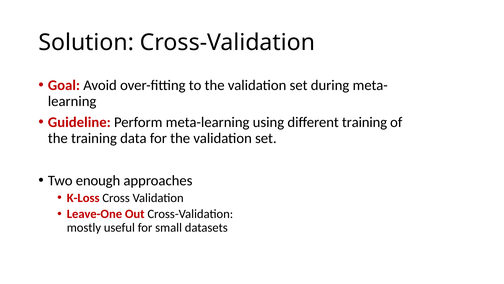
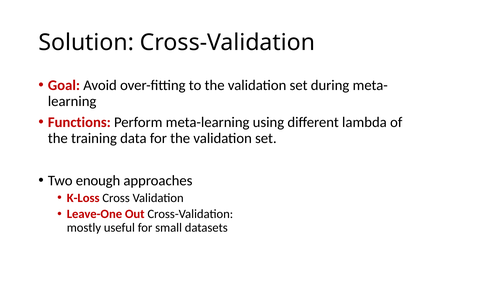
Guideline: Guideline -> Functions
different training: training -> lambda
